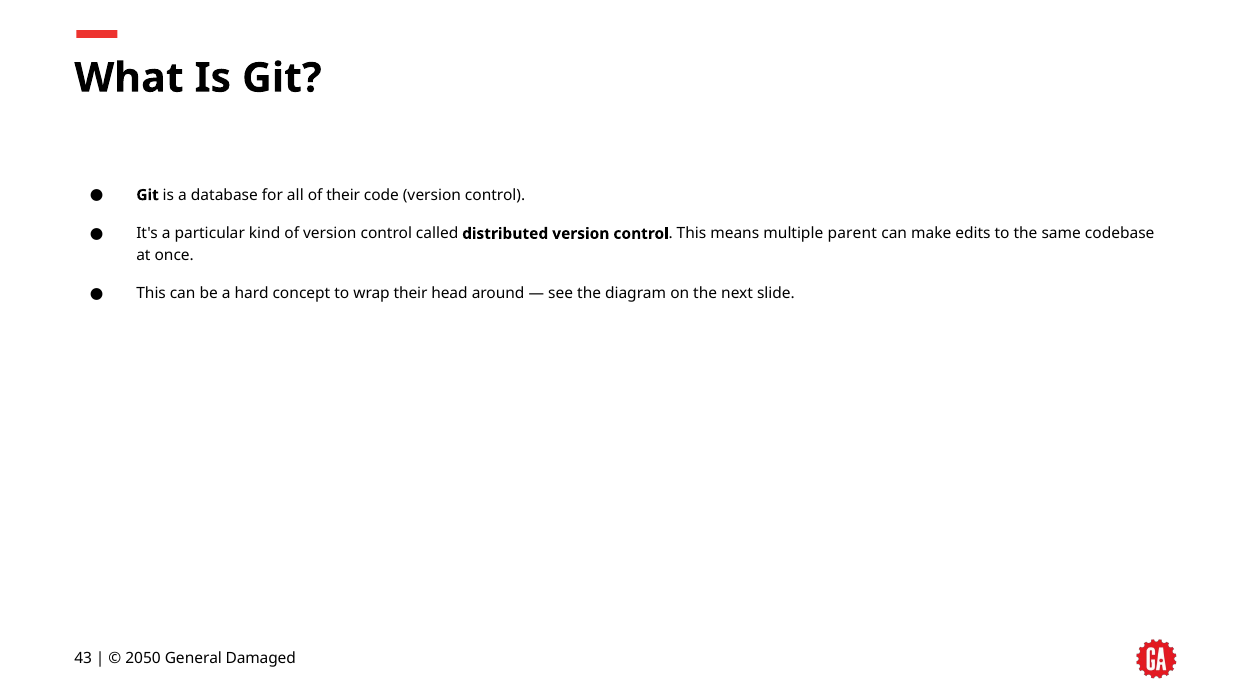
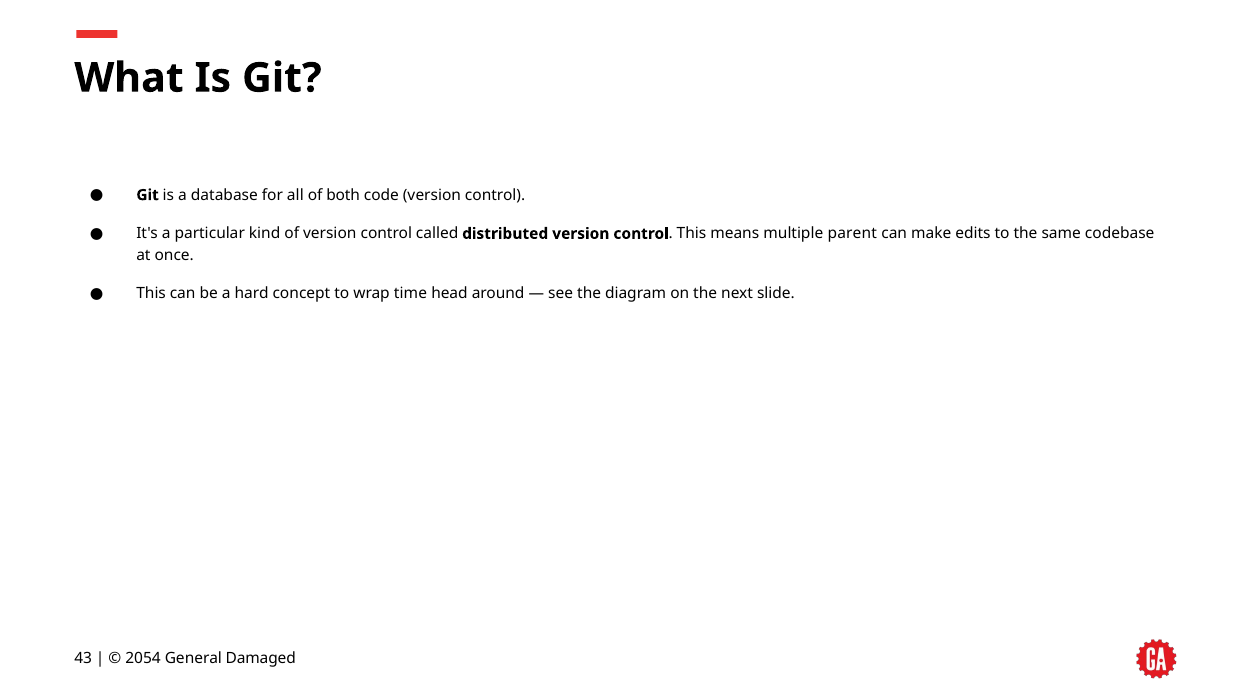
of their: their -> both
wrap their: their -> time
2050: 2050 -> 2054
